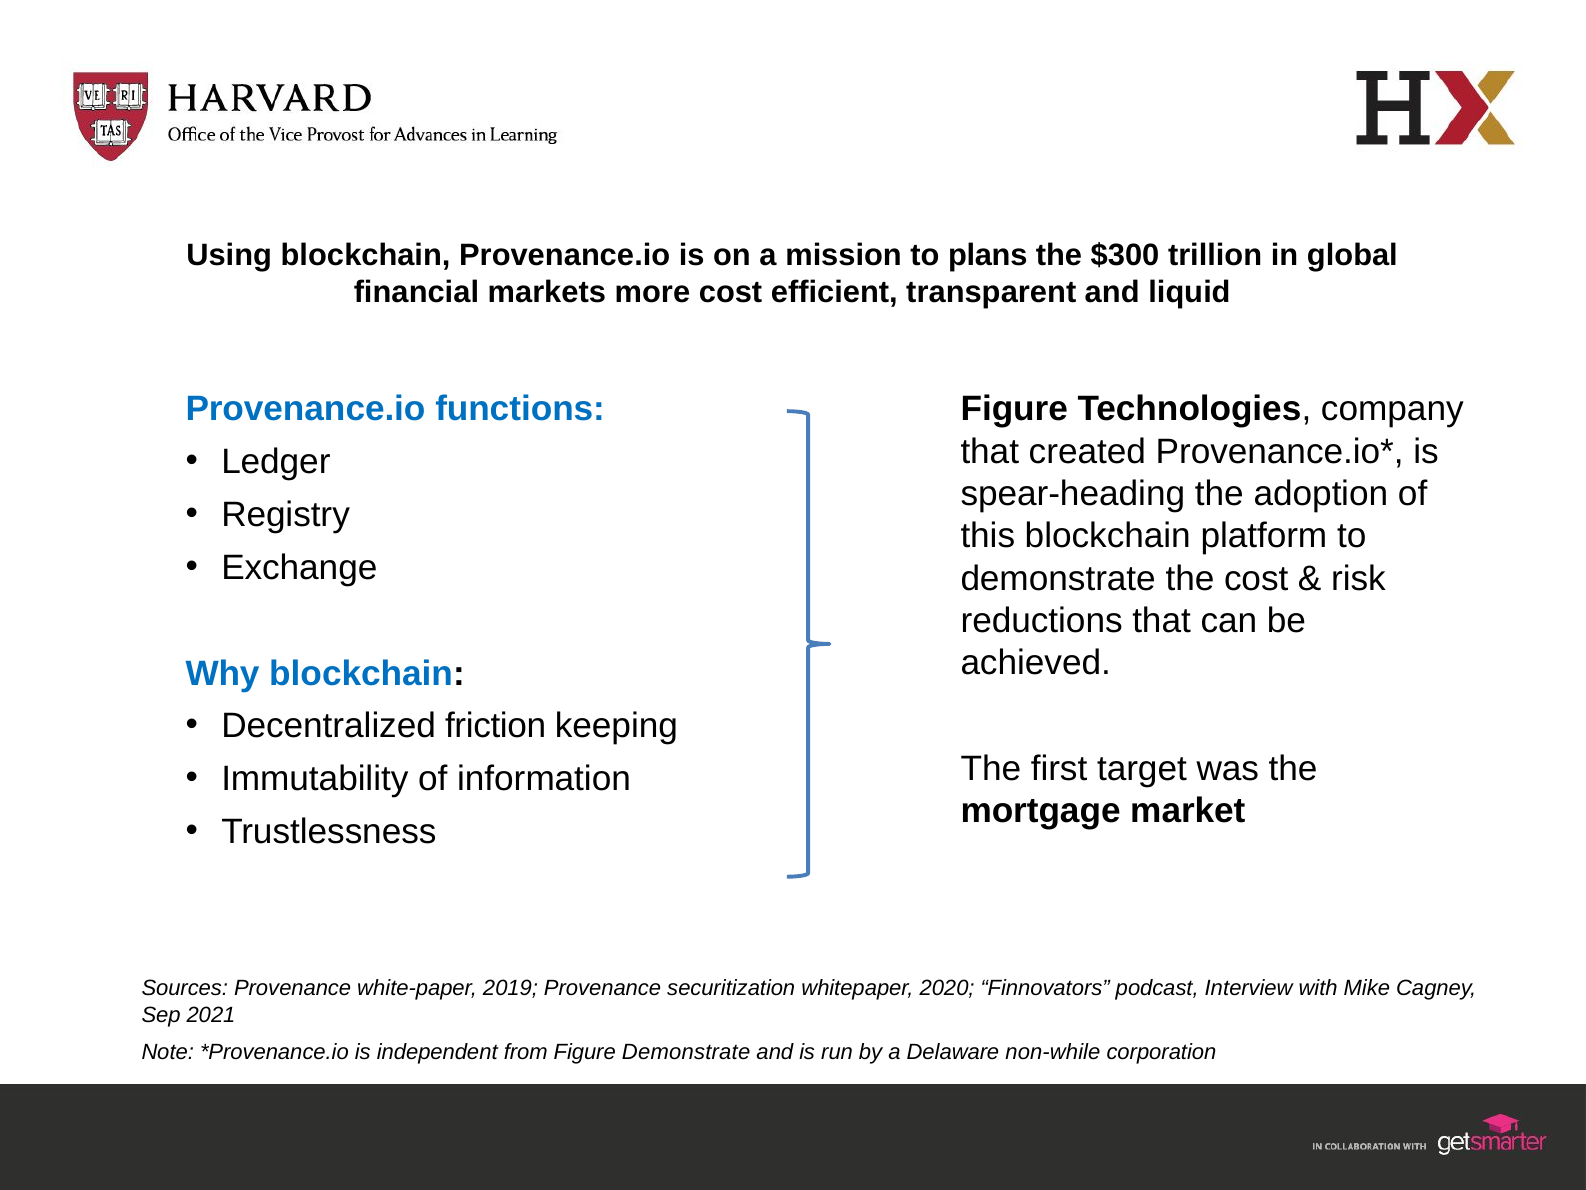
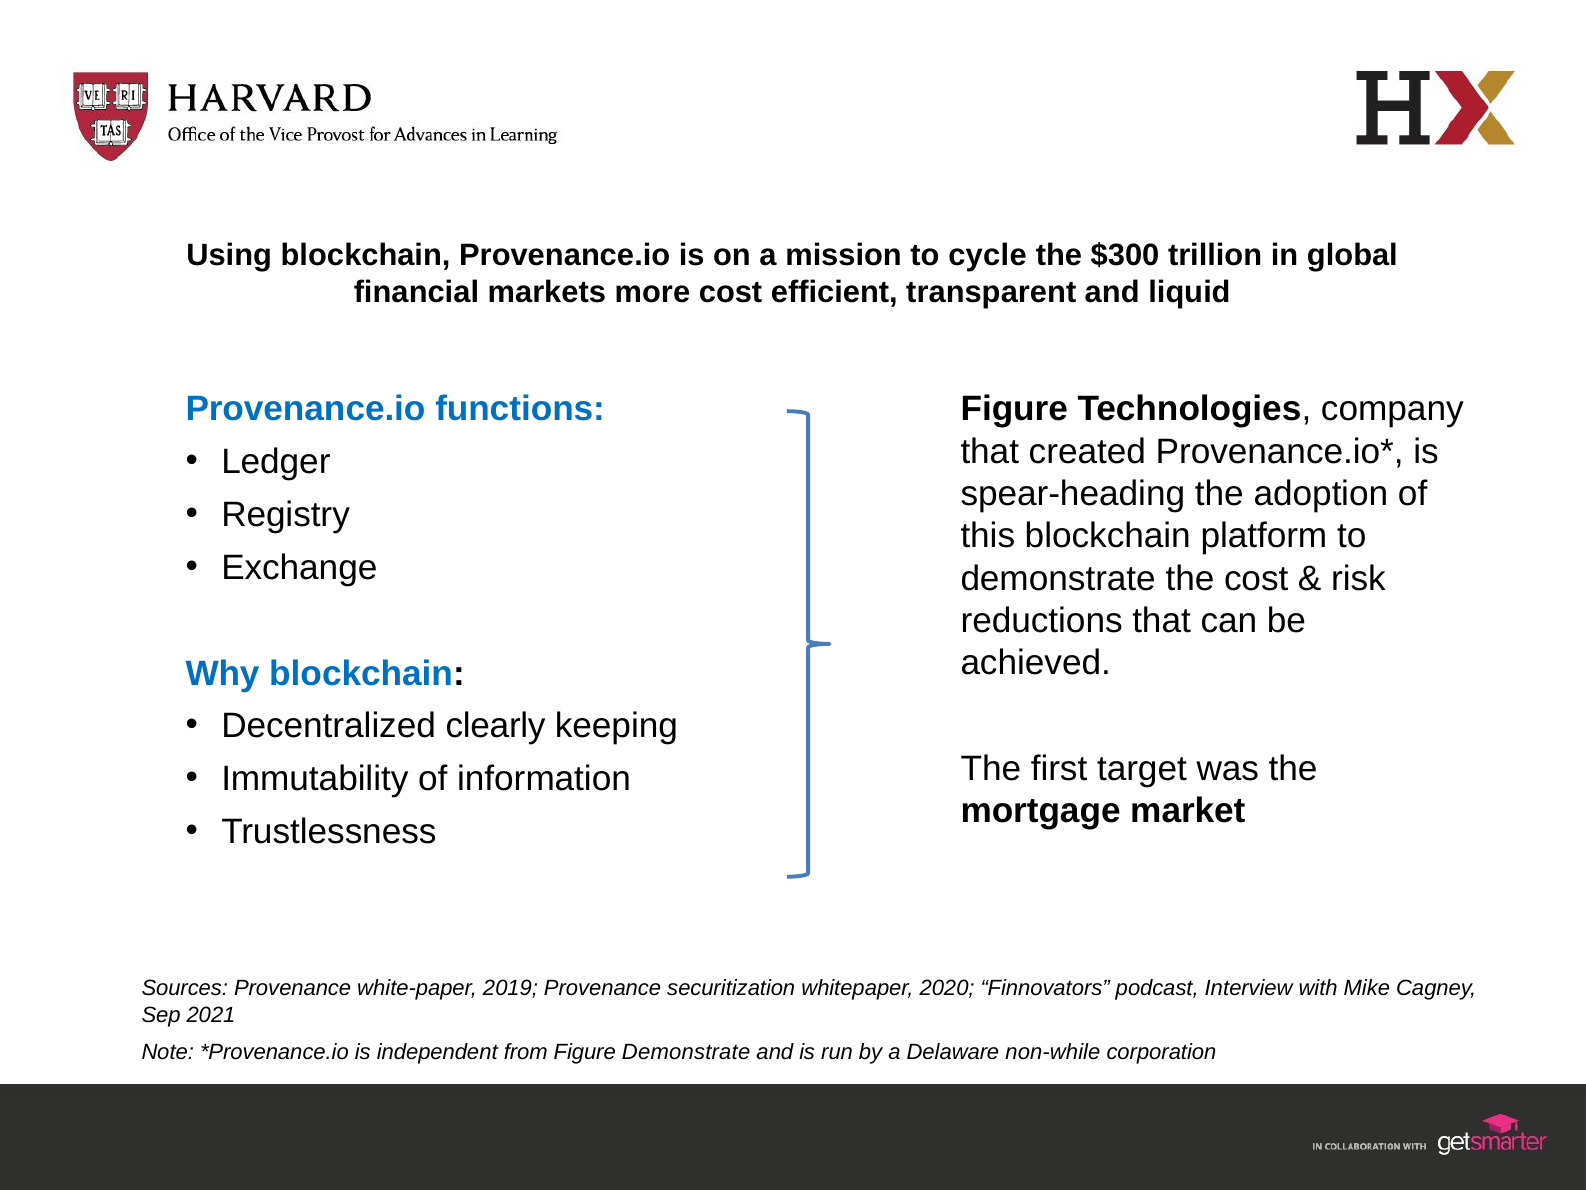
plans: plans -> cycle
friction: friction -> clearly
